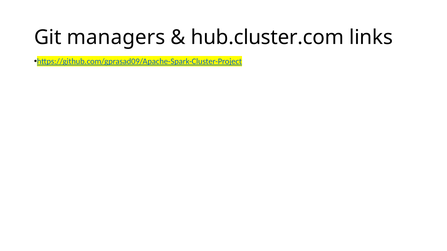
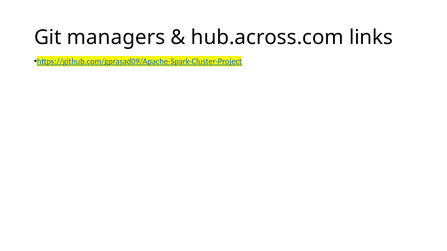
hub.cluster.com: hub.cluster.com -> hub.across.com
